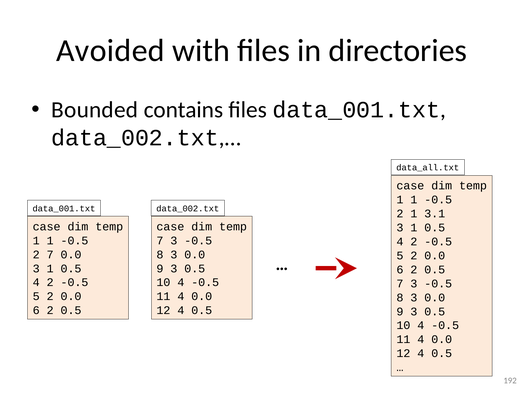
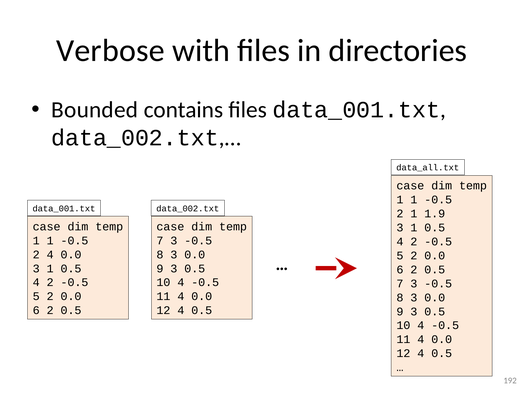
Avoided: Avoided -> Verbose
3.1: 3.1 -> 1.9
2 7: 7 -> 4
